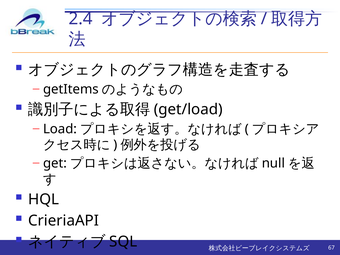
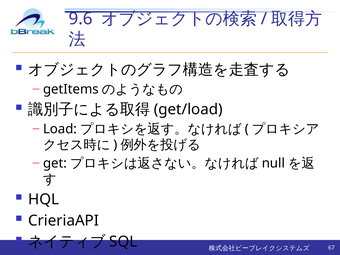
2.4: 2.4 -> 9.6
